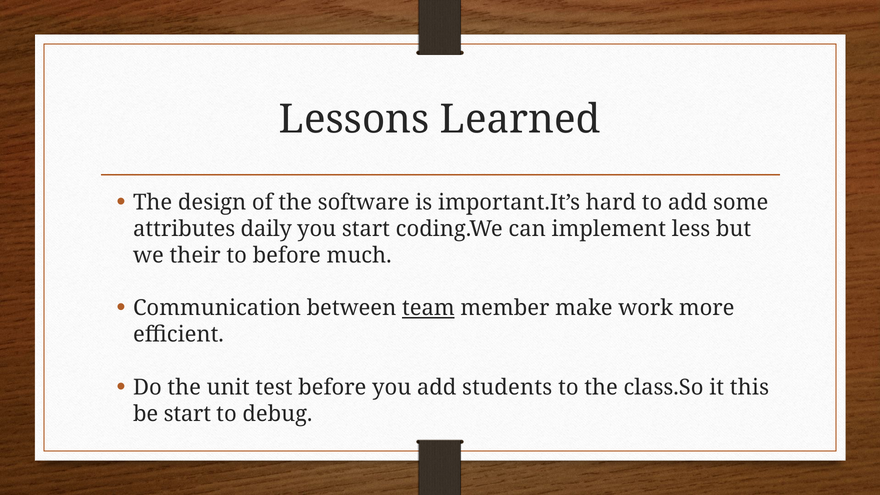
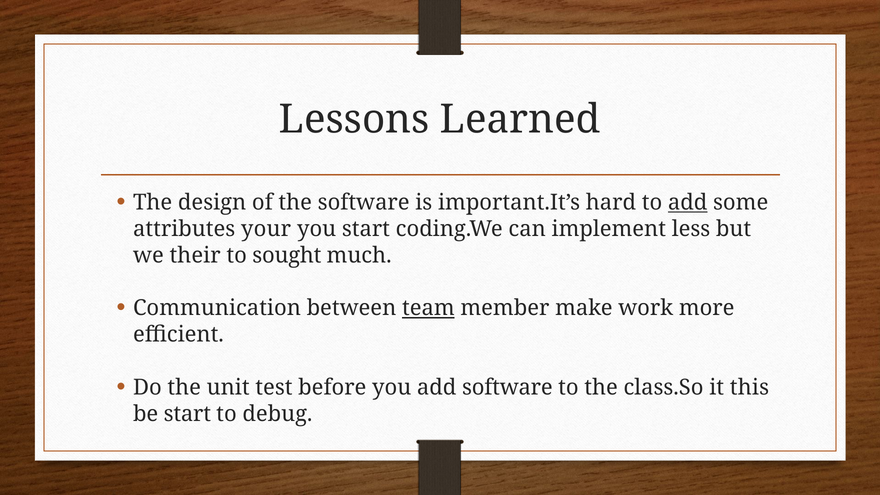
add at (688, 203) underline: none -> present
daily: daily -> your
to before: before -> sought
add students: students -> software
